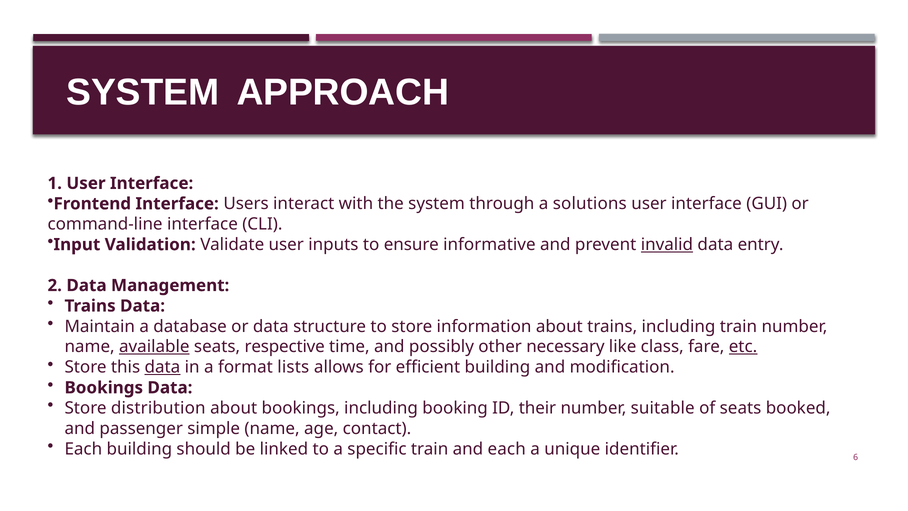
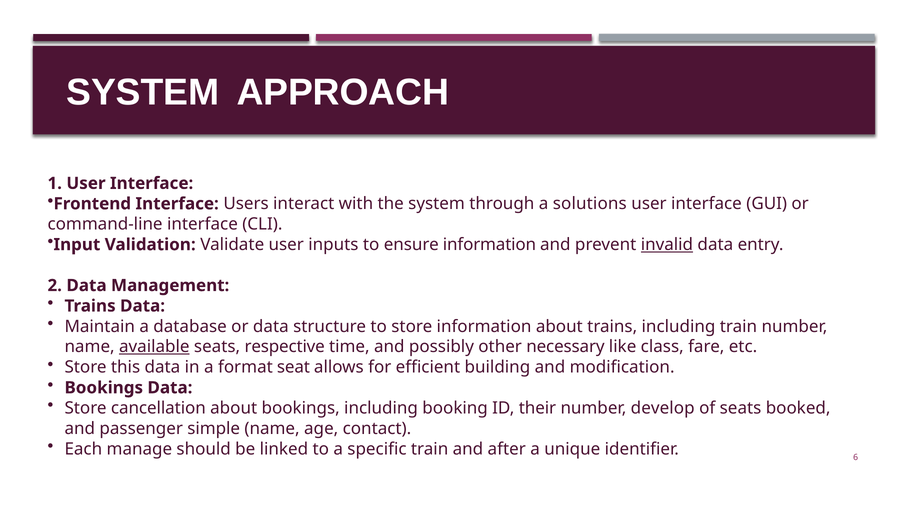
ensure informative: informative -> information
etc underline: present -> none
data at (162, 367) underline: present -> none
lists: lists -> seat
distribution: distribution -> cancellation
suitable: suitable -> develop
Each building: building -> manage
and each: each -> after
